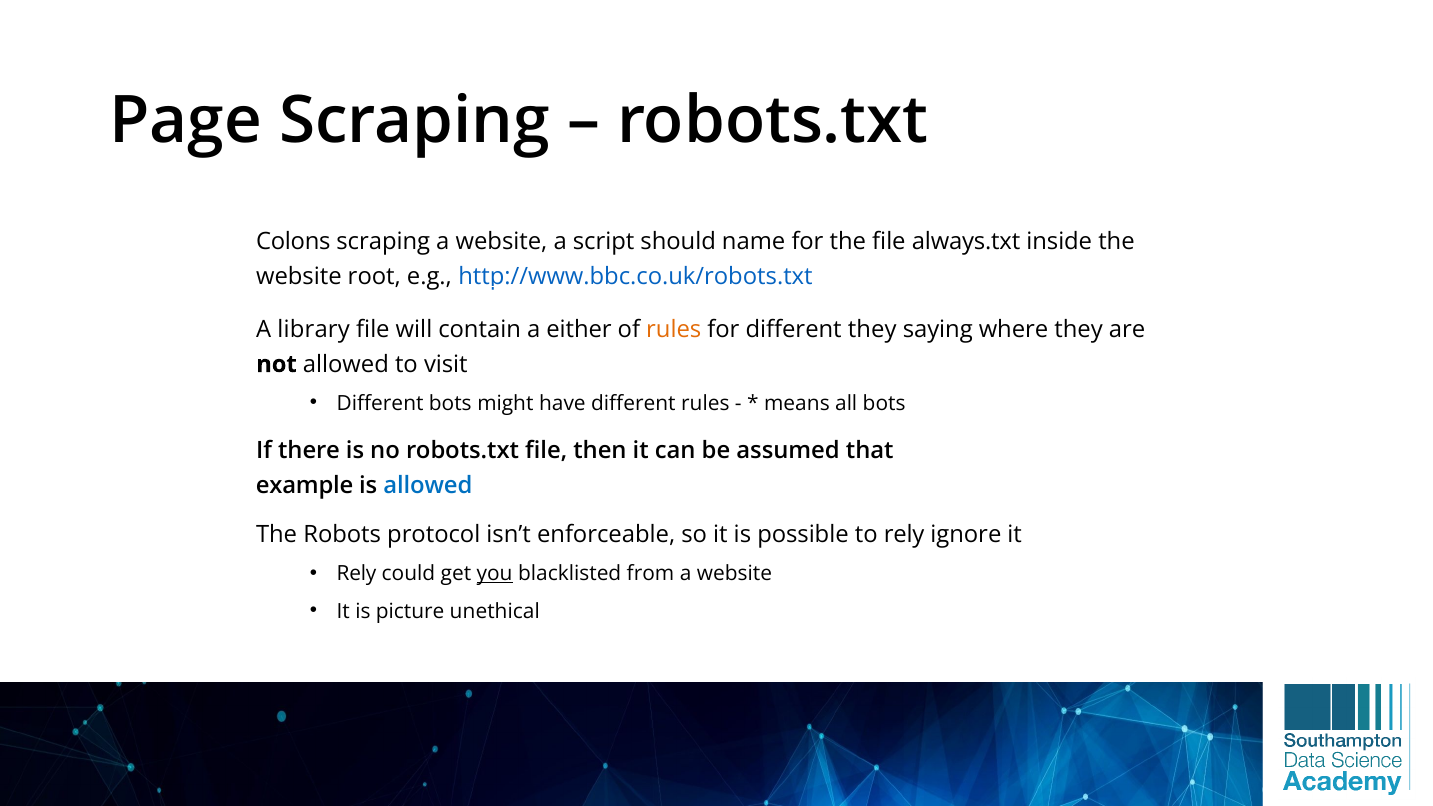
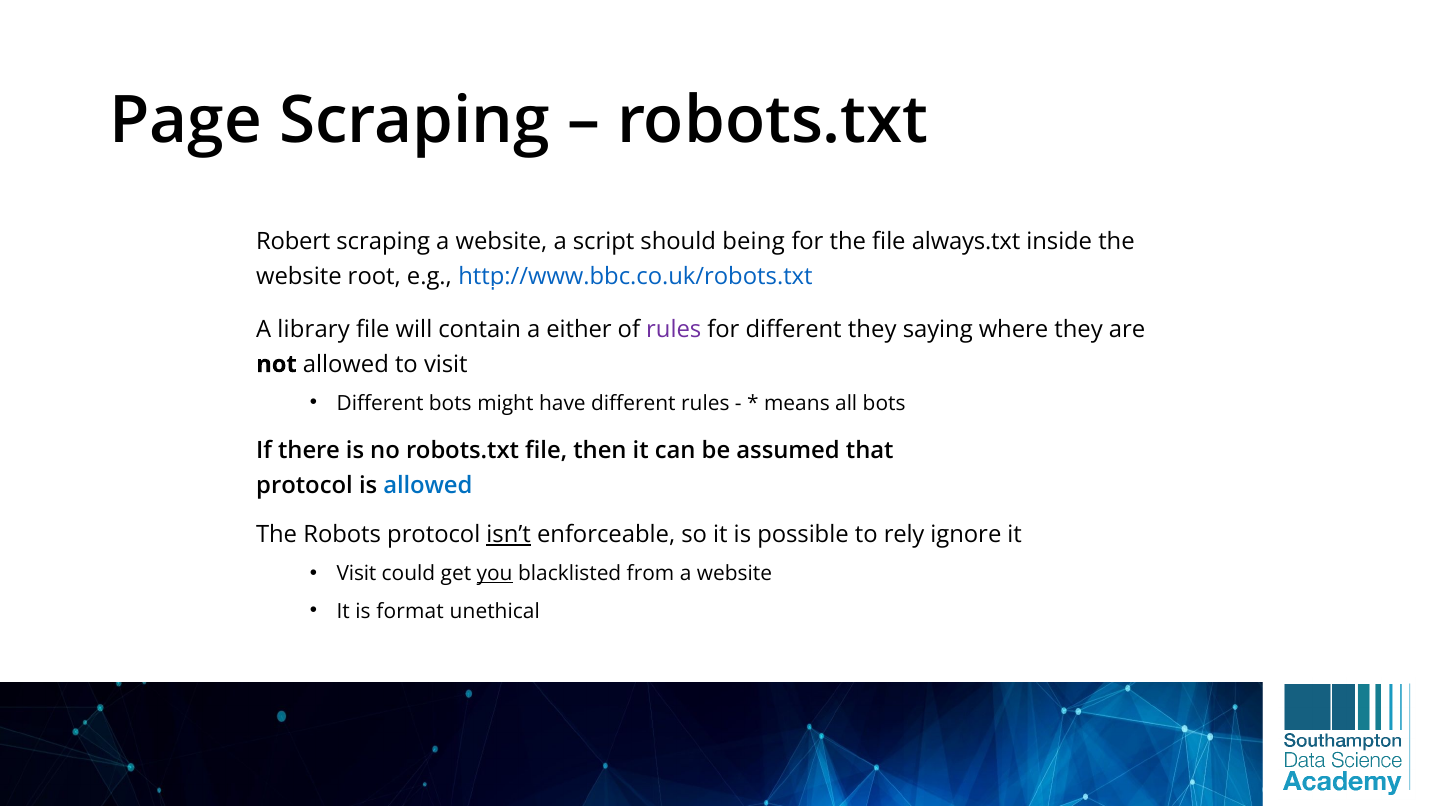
Colons: Colons -> Robert
name: name -> being
rules at (674, 330) colour: orange -> purple
example at (305, 485): example -> protocol
isn’t underline: none -> present
Rely at (357, 574): Rely -> Visit
picture: picture -> format
